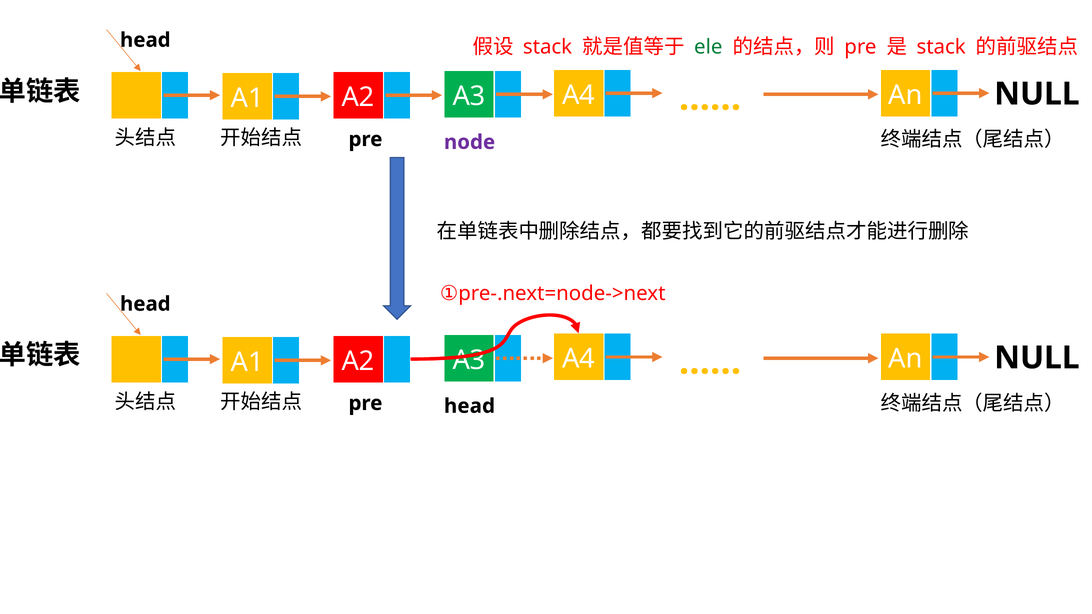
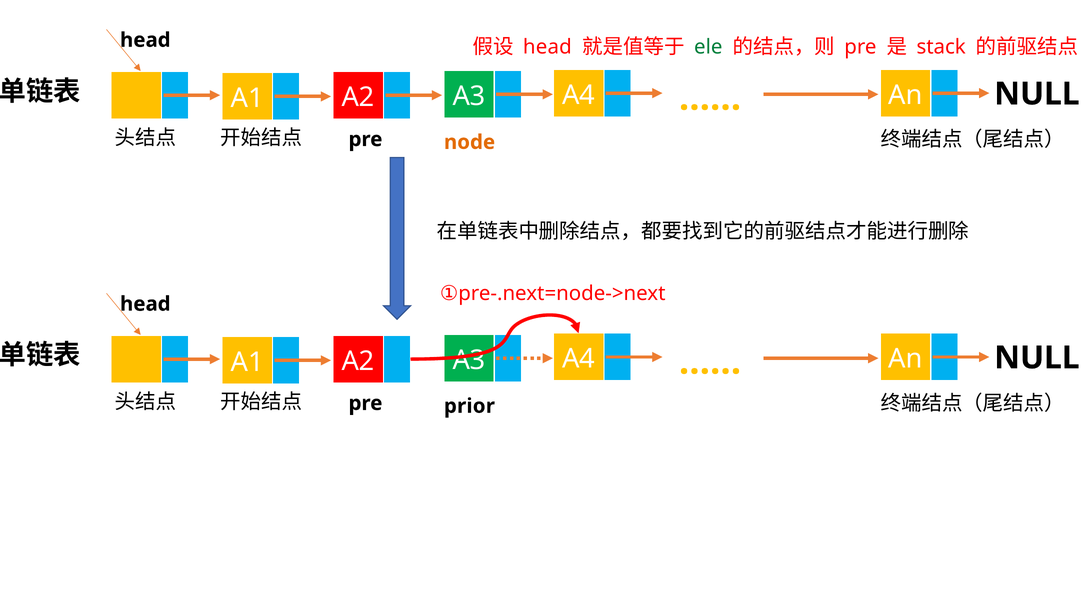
stack at (548, 47): stack -> head
node colour: purple -> orange
head at (469, 406): head -> prior
